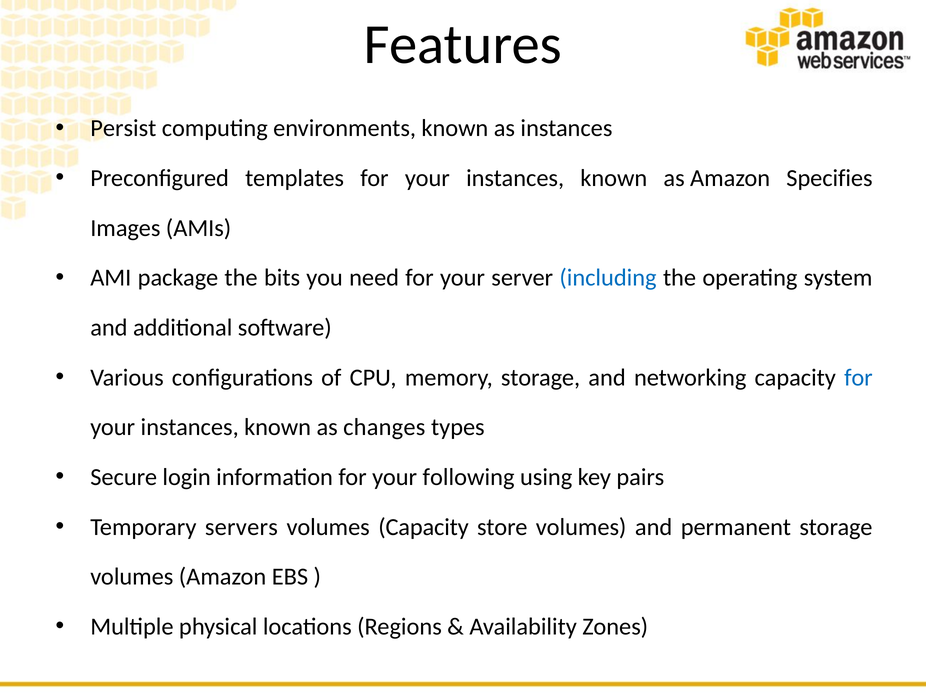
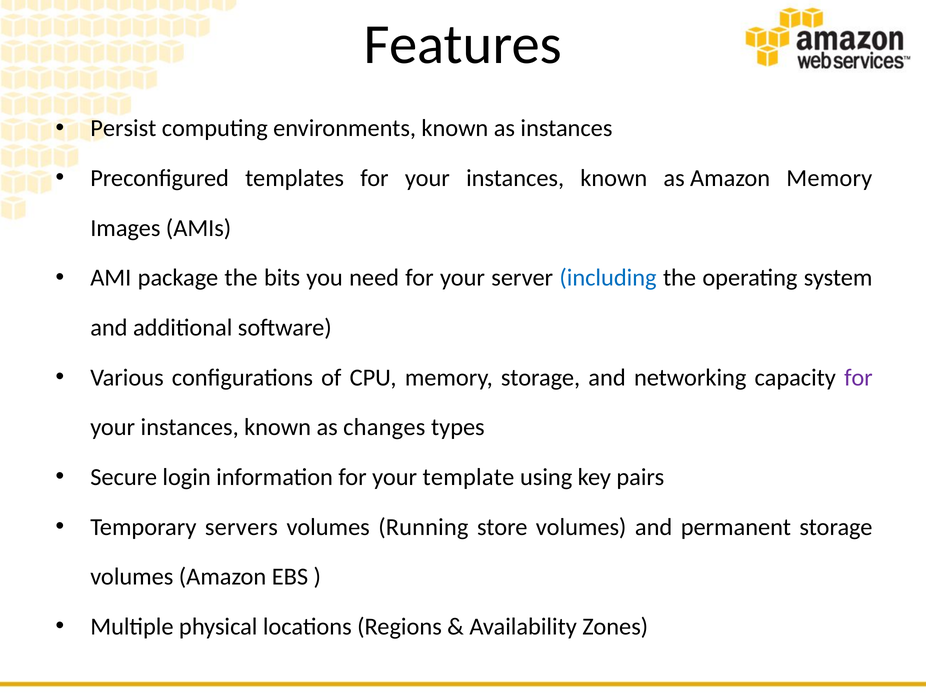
Amazon Specifies: Specifies -> Memory
for at (858, 377) colour: blue -> purple
following: following -> template
volumes Capacity: Capacity -> Running
